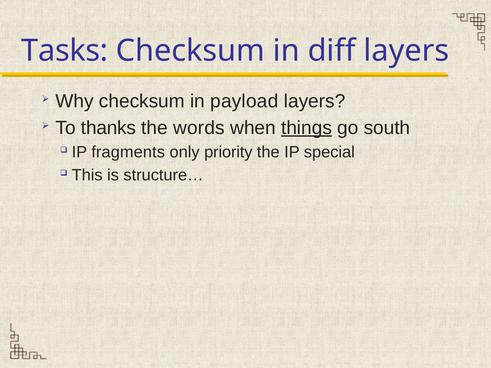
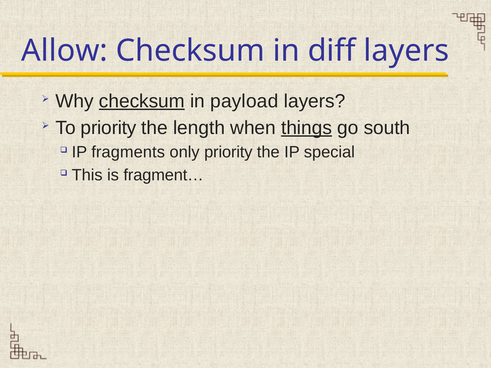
Tasks: Tasks -> Allow
checksum at (142, 101) underline: none -> present
To thanks: thanks -> priority
words: words -> length
structure…: structure… -> fragment…
